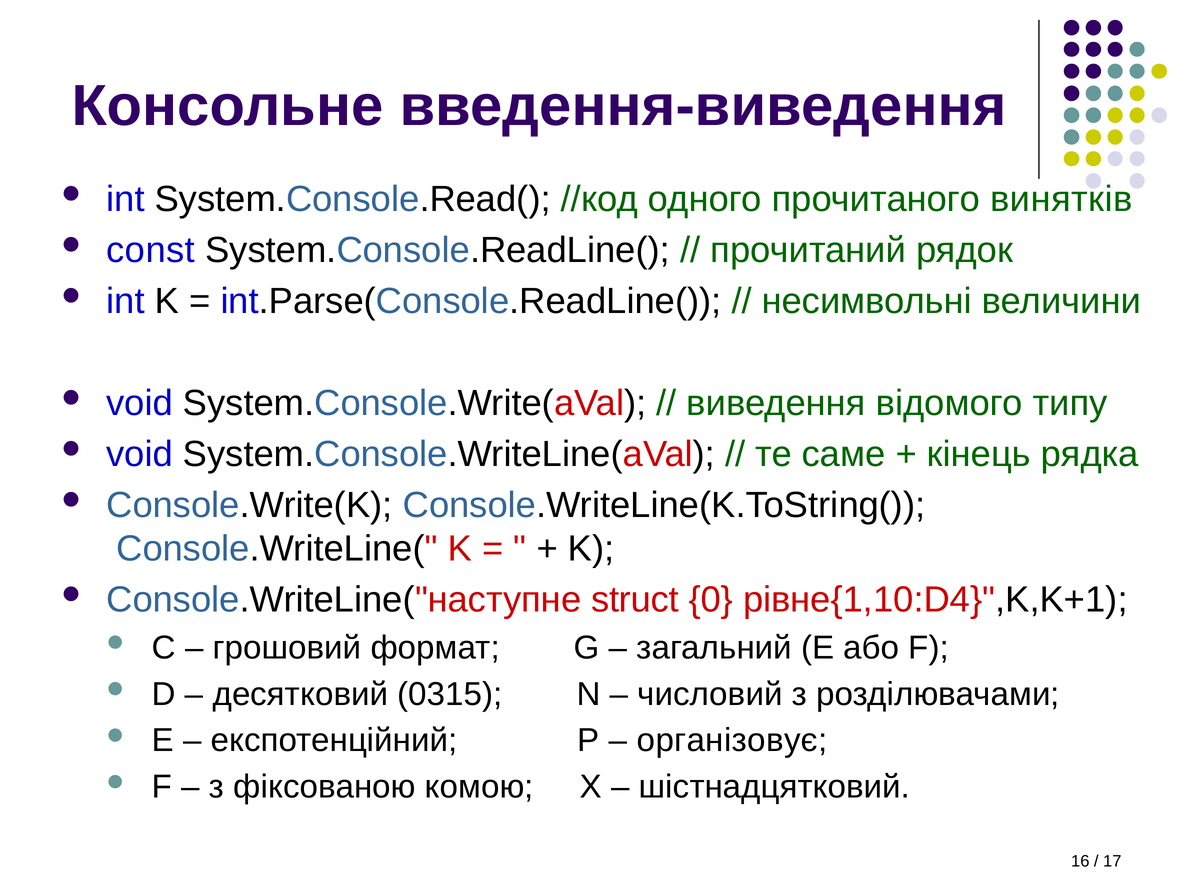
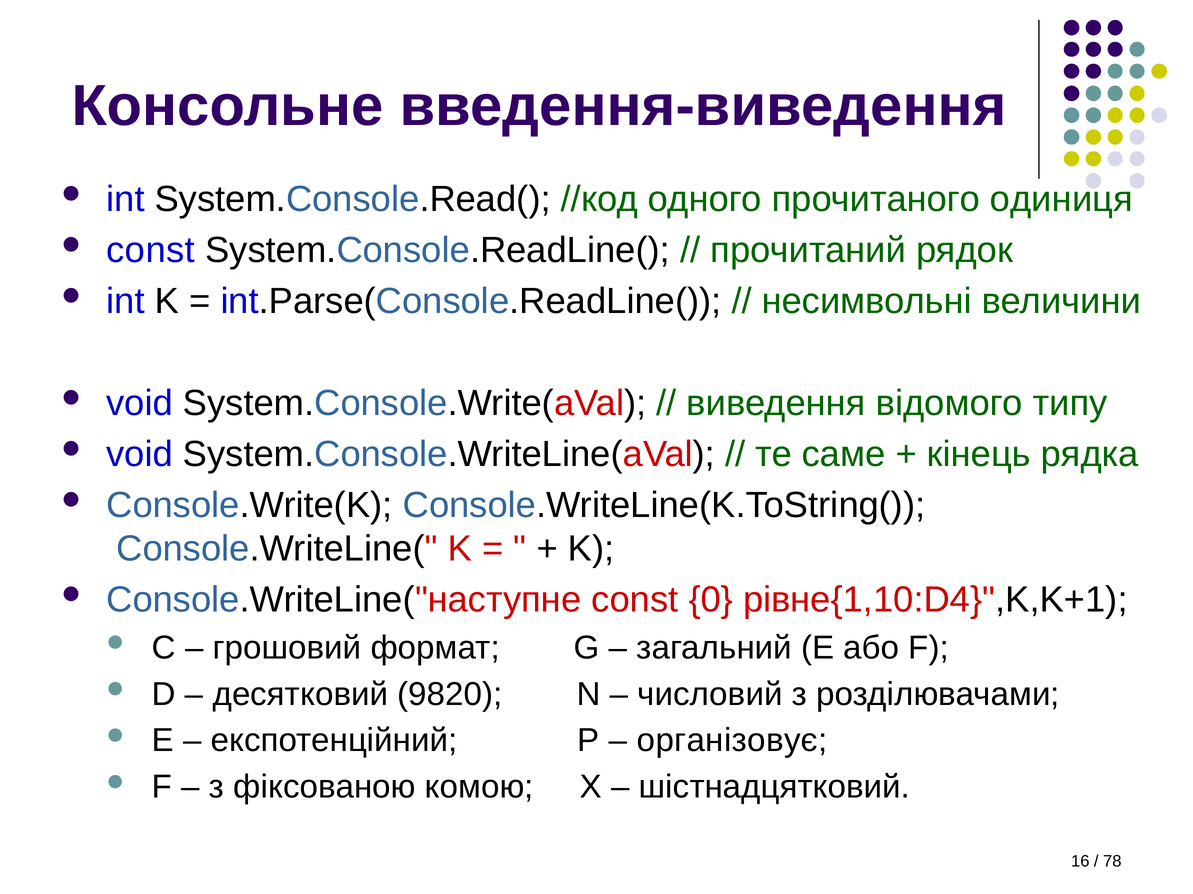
винятків: винятків -> одиниця
Console.WriteLine("наступне struct: struct -> const
0315: 0315 -> 9820
17: 17 -> 78
